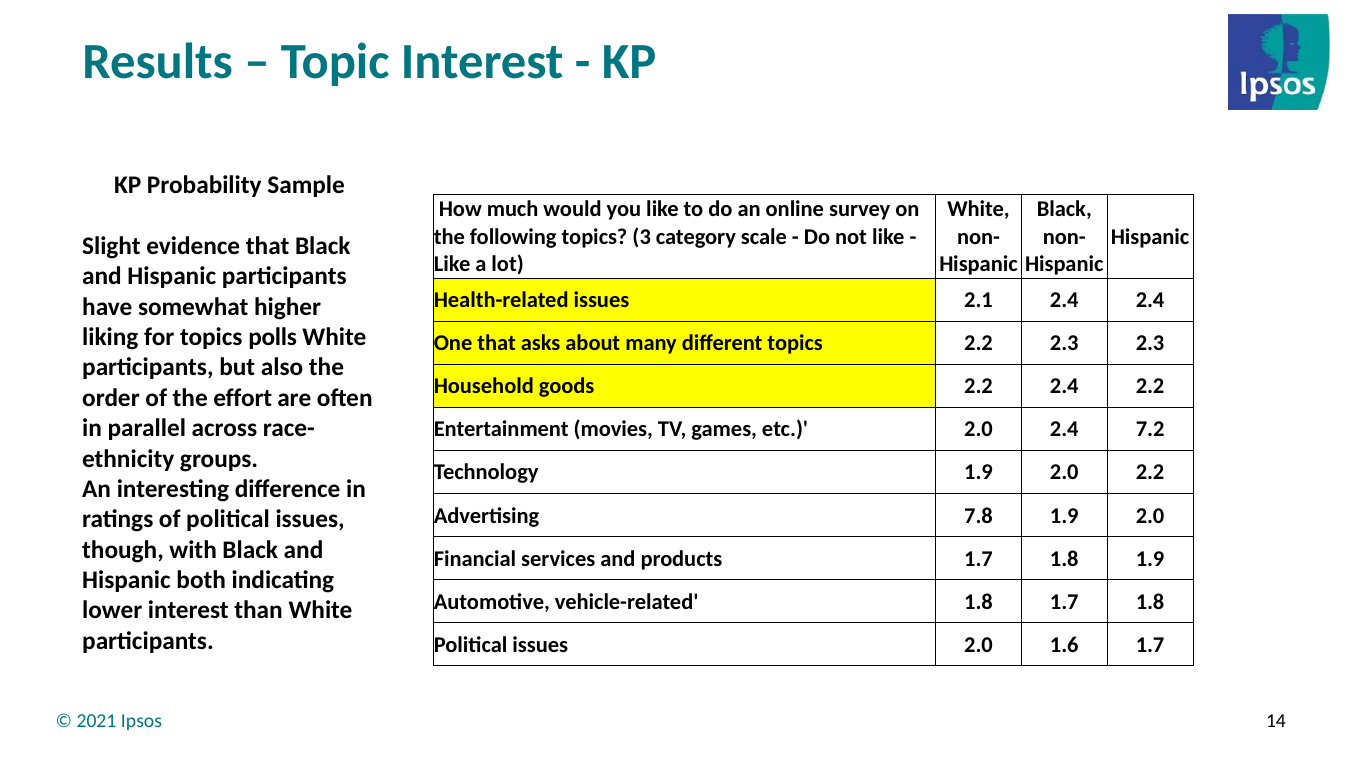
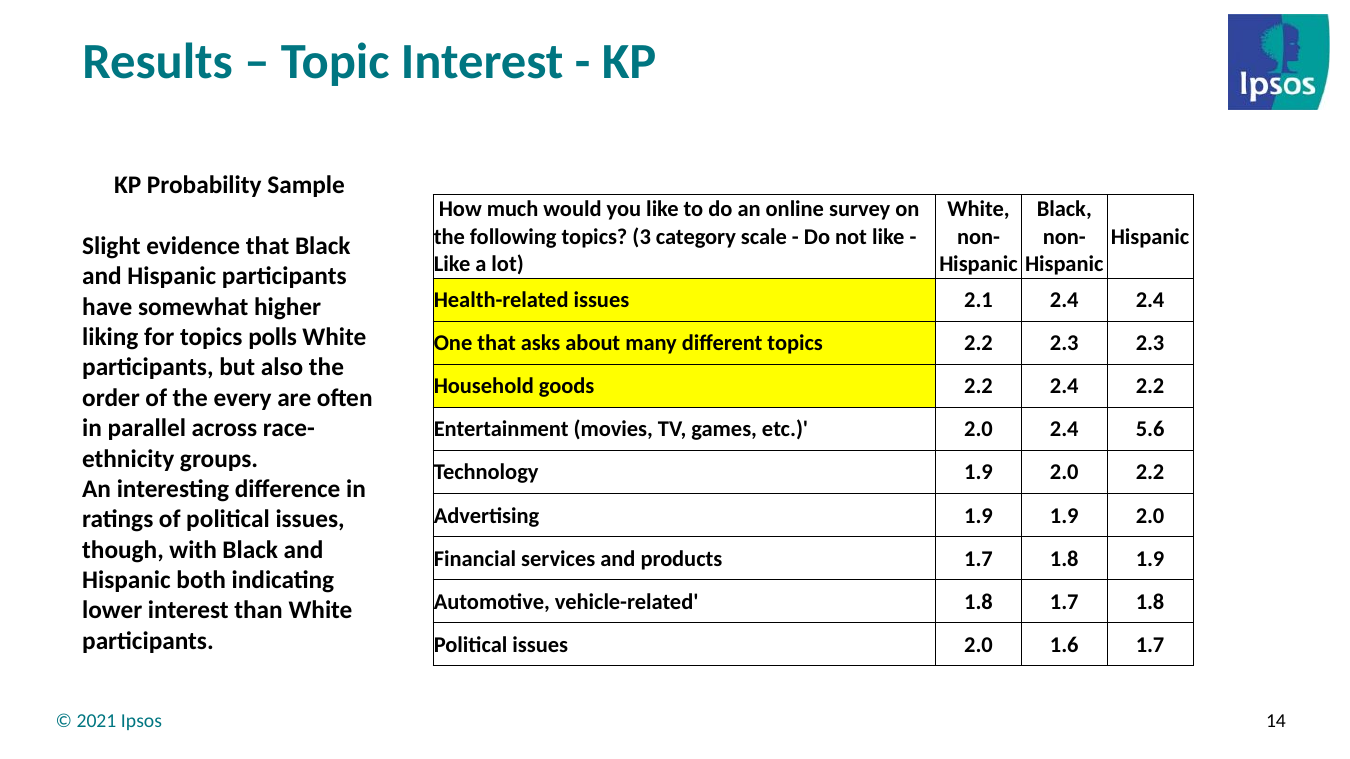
effort: effort -> every
7.2: 7.2 -> 5.6
Advertising 7.8: 7.8 -> 1.9
